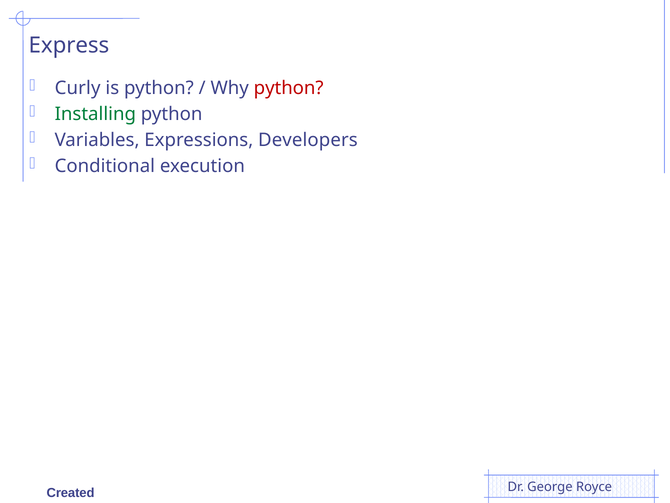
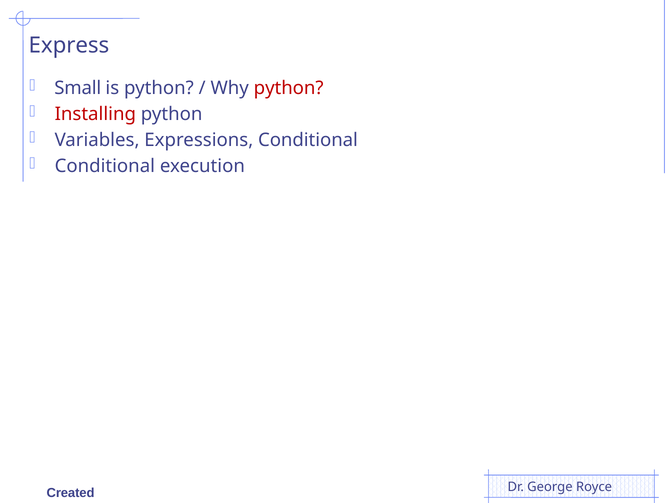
Curly: Curly -> Small
Installing colour: green -> red
Expressions Developers: Developers -> Conditional
